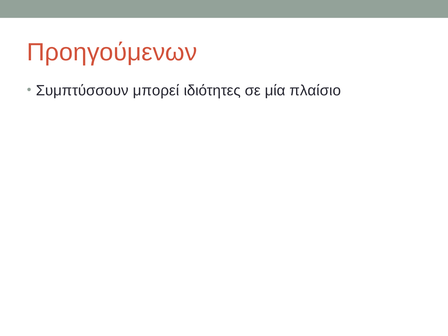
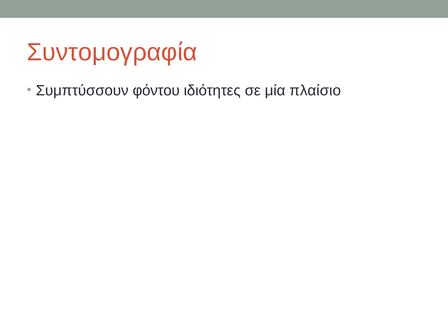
Προηγούμενων: Προηγούμενων -> Συντομογραφία
μπορεί: μπορεί -> φόντου
